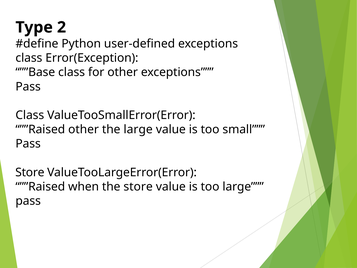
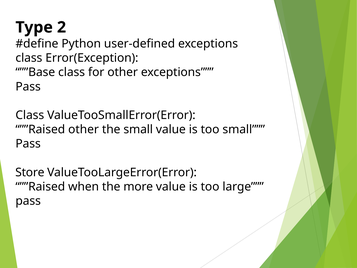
the large: large -> small
the store: store -> more
